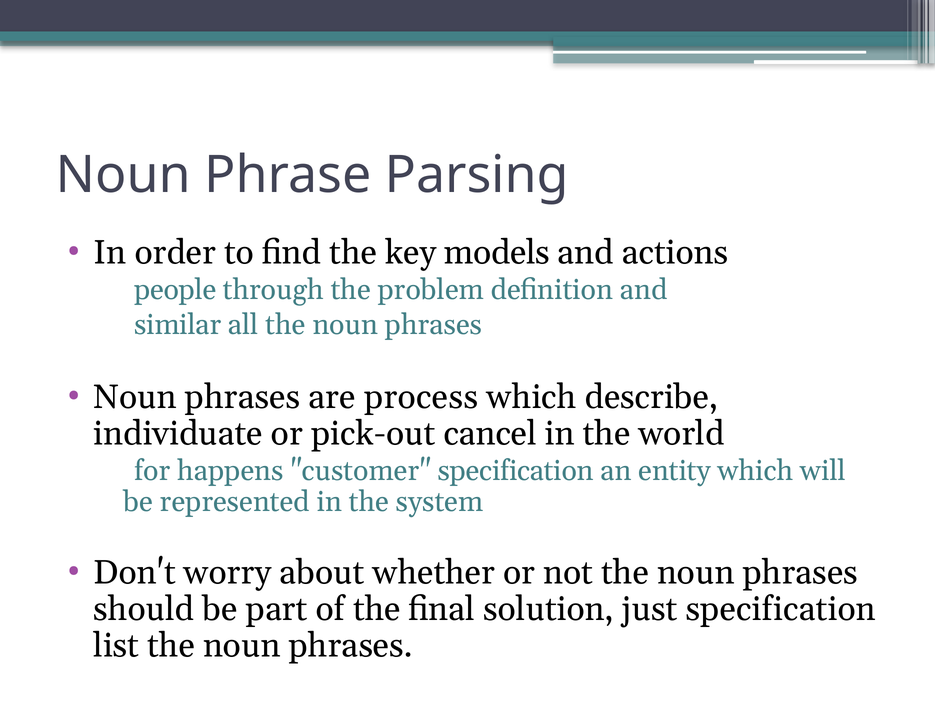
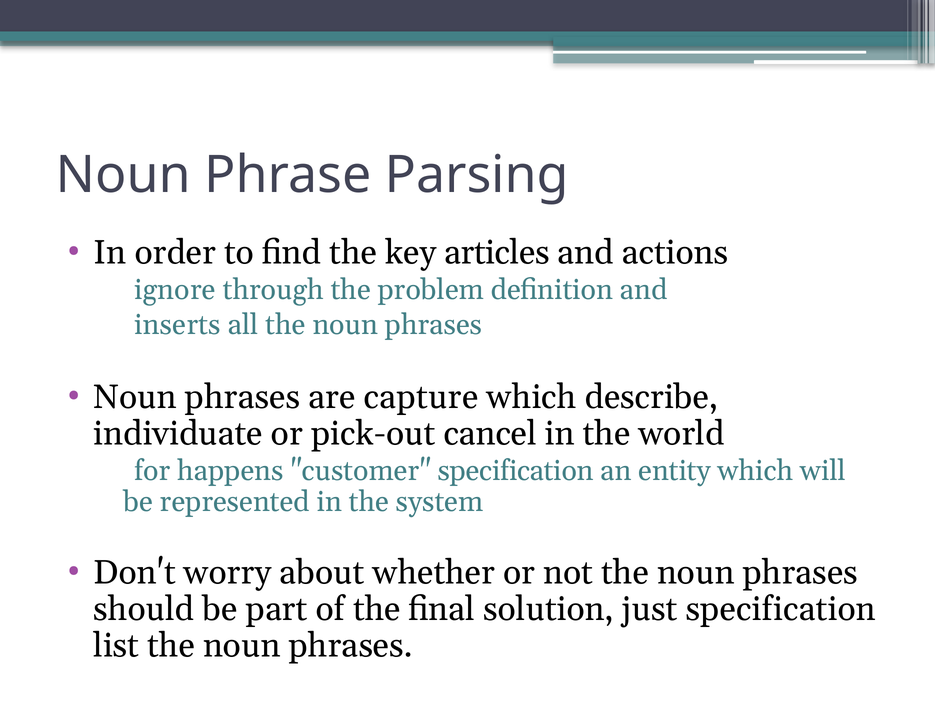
models: models -> articles
people: people -> ignore
similar: similar -> inserts
process: process -> capture
